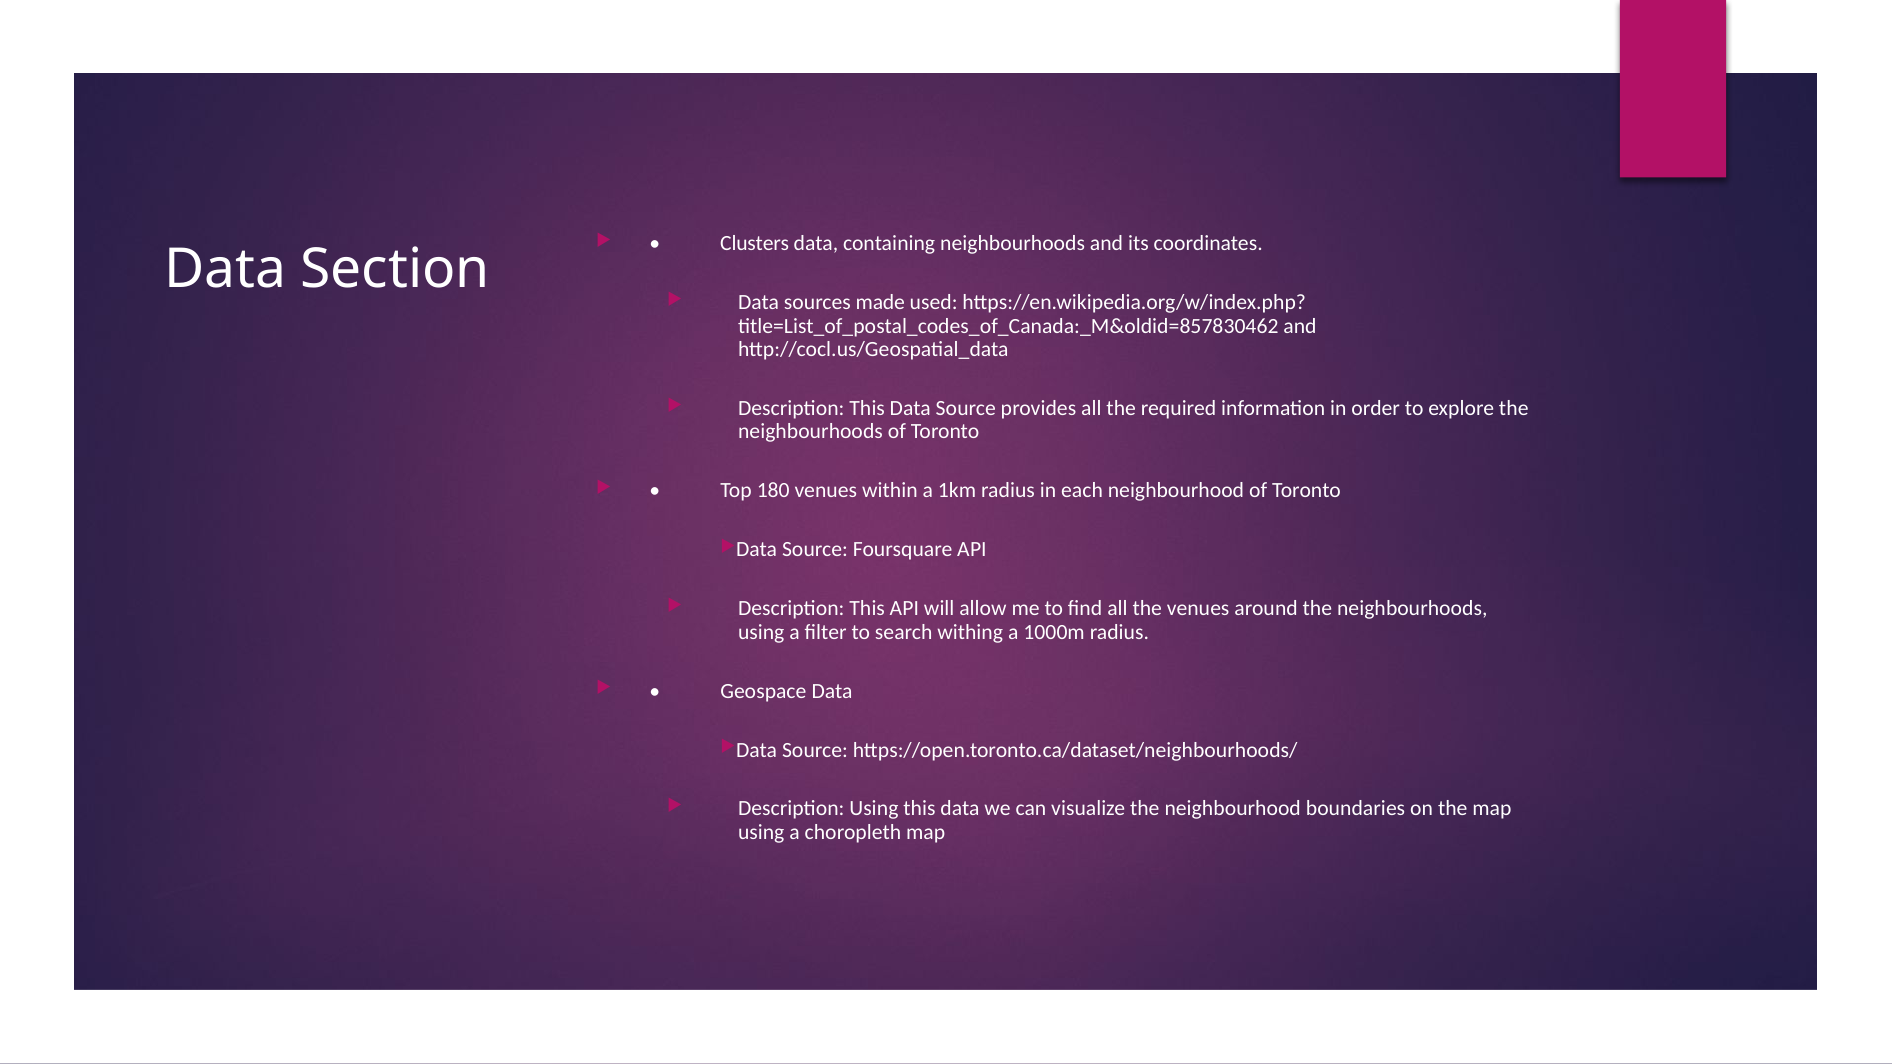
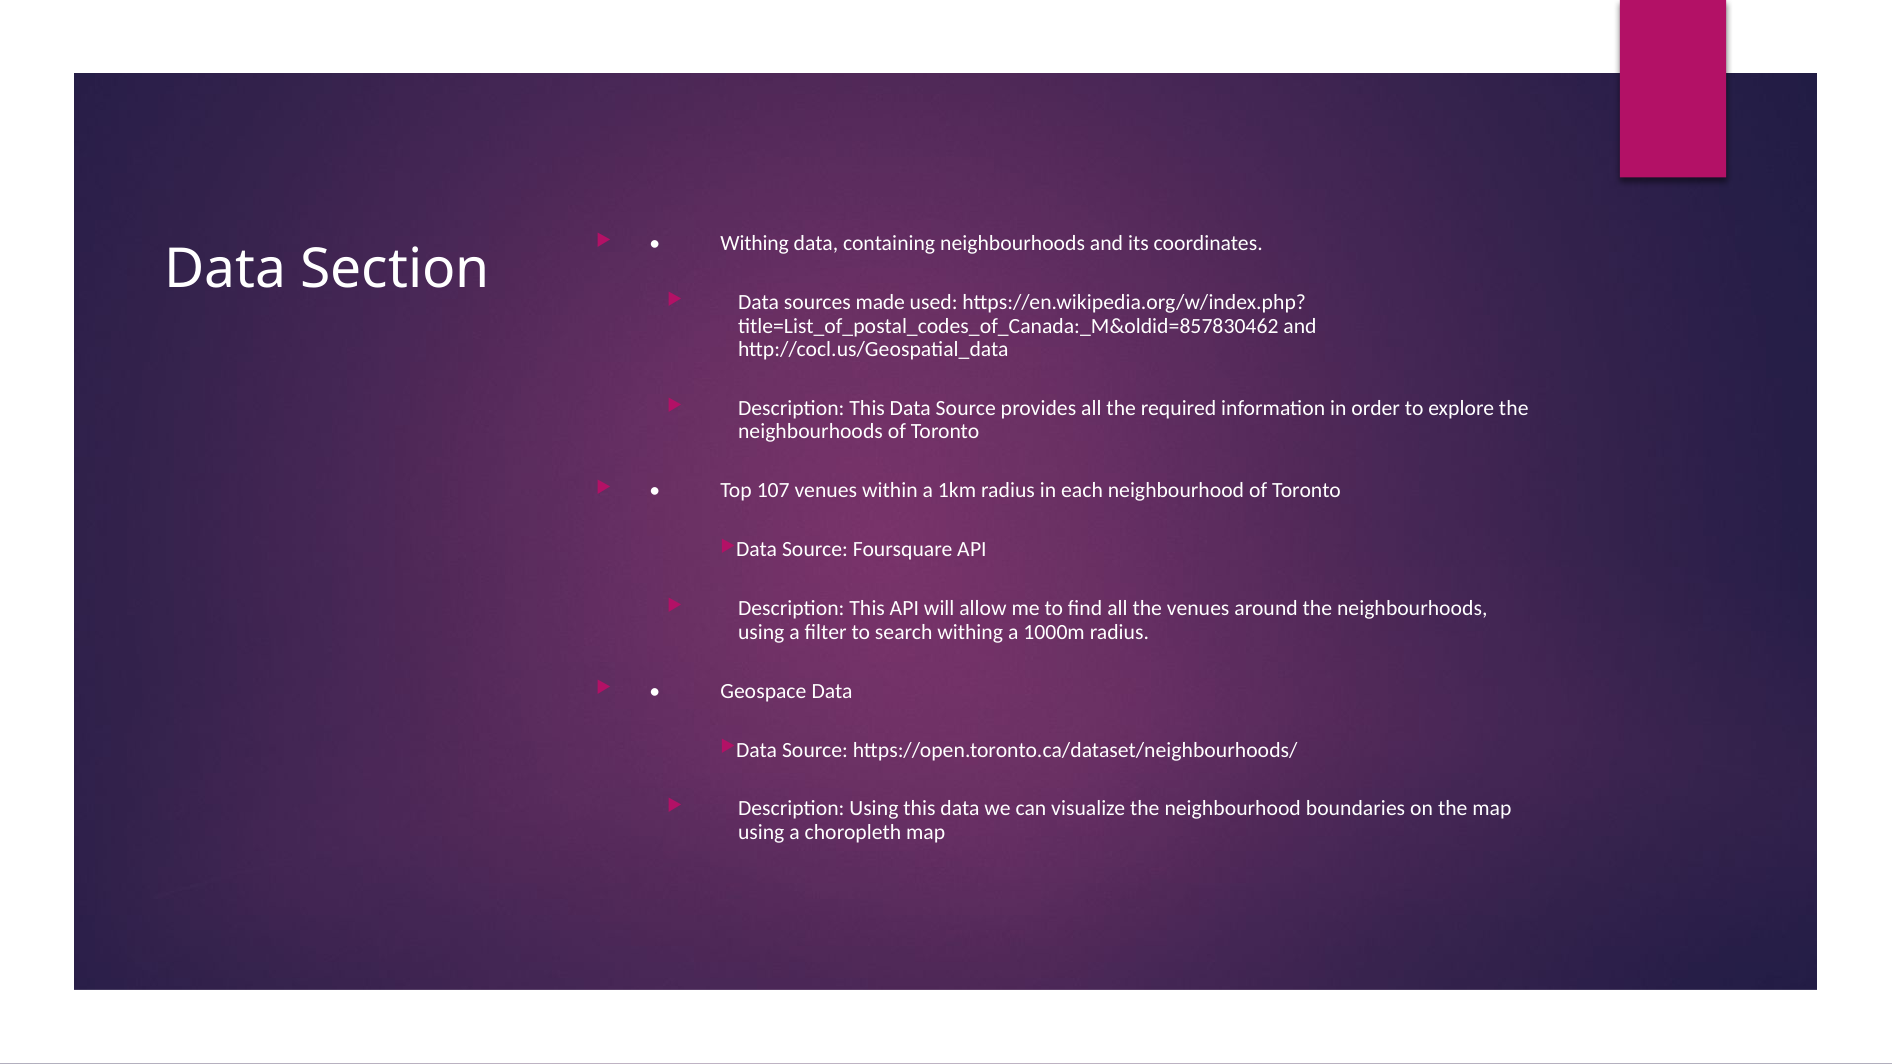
Clusters at (755, 244): Clusters -> Withing
180: 180 -> 107
